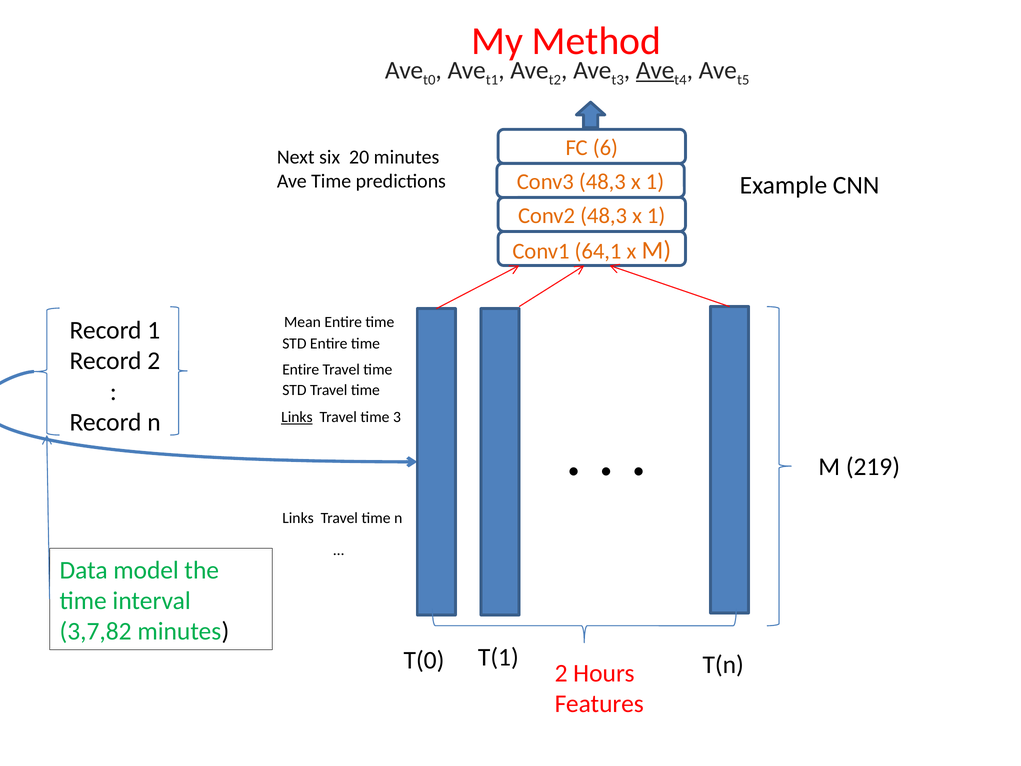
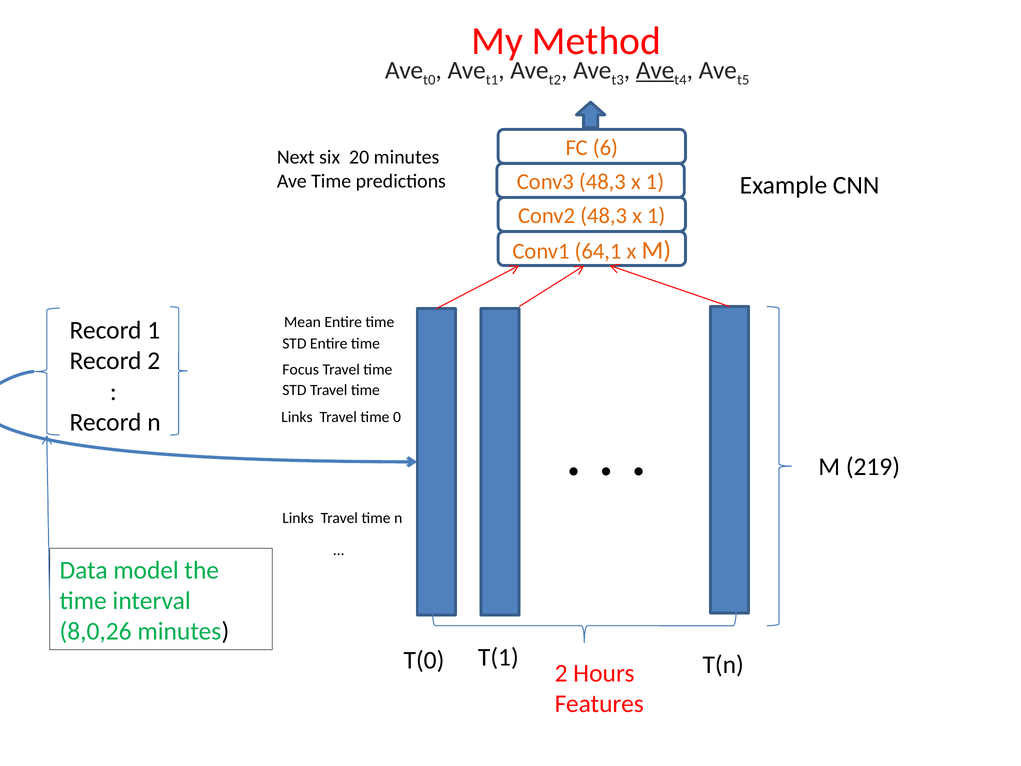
Entire at (301, 369): Entire -> Focus
Links at (297, 417) underline: present -> none
3: 3 -> 0
3,7,82: 3,7,82 -> 8,0,26
